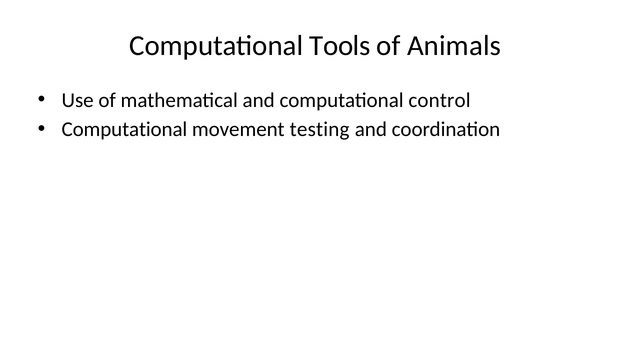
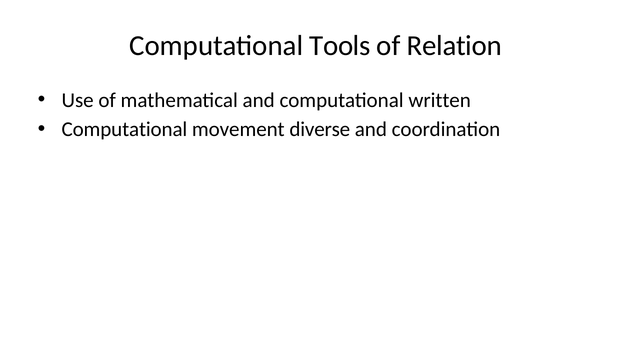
Animals: Animals -> Relation
control: control -> written
testing: testing -> diverse
